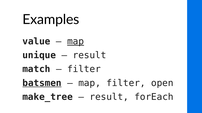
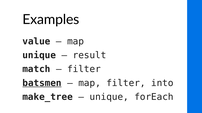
map at (76, 42) underline: present -> none
open: open -> into
result at (109, 97): result -> unique
